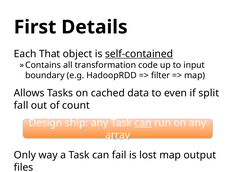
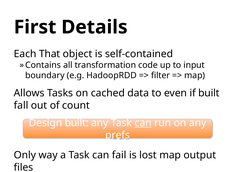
self-contained underline: present -> none
if split: split -> built
Design ship: ship -> built
array: array -> prefs
